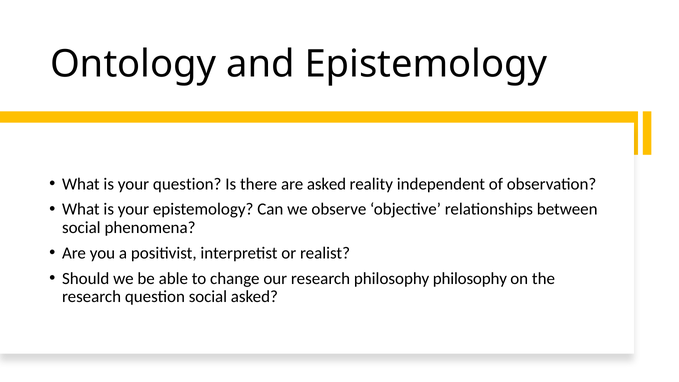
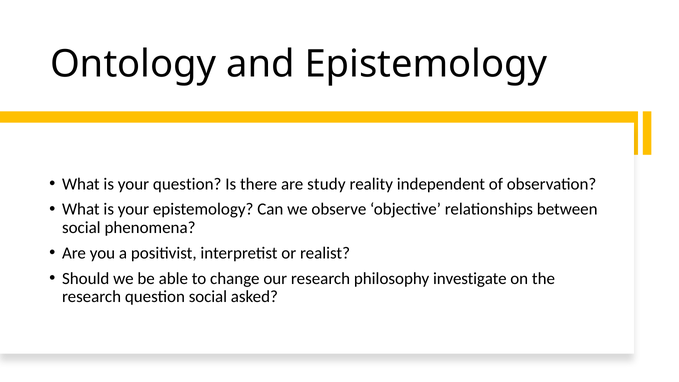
are asked: asked -> study
philosophy philosophy: philosophy -> investigate
